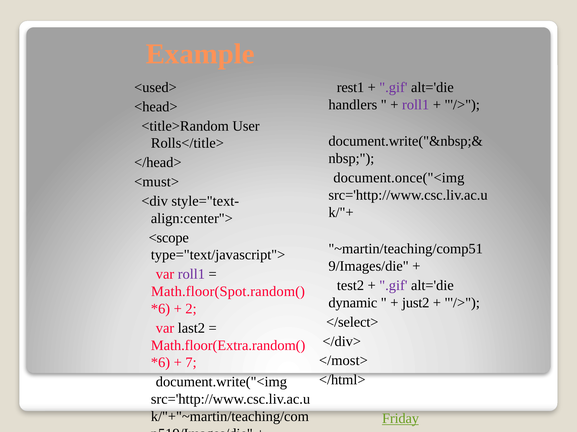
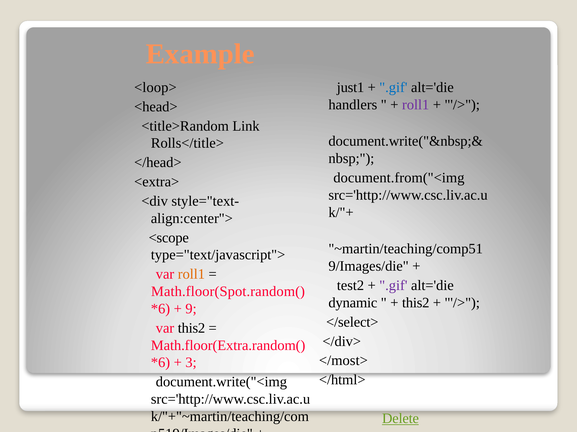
<used>: <used> -> <loop>
rest1: rest1 -> just1
.gif at (393, 88) colour: purple -> blue
User: User -> Link
document.once("<img: document.once("<img -> document.from("<img
<must>: <must> -> <extra>
roll1 at (191, 275) colour: purple -> orange
just2 at (416, 303): just2 -> this2
2: 2 -> 9
var last2: last2 -> this2
7: 7 -> 3
Friday: Friday -> Delete
